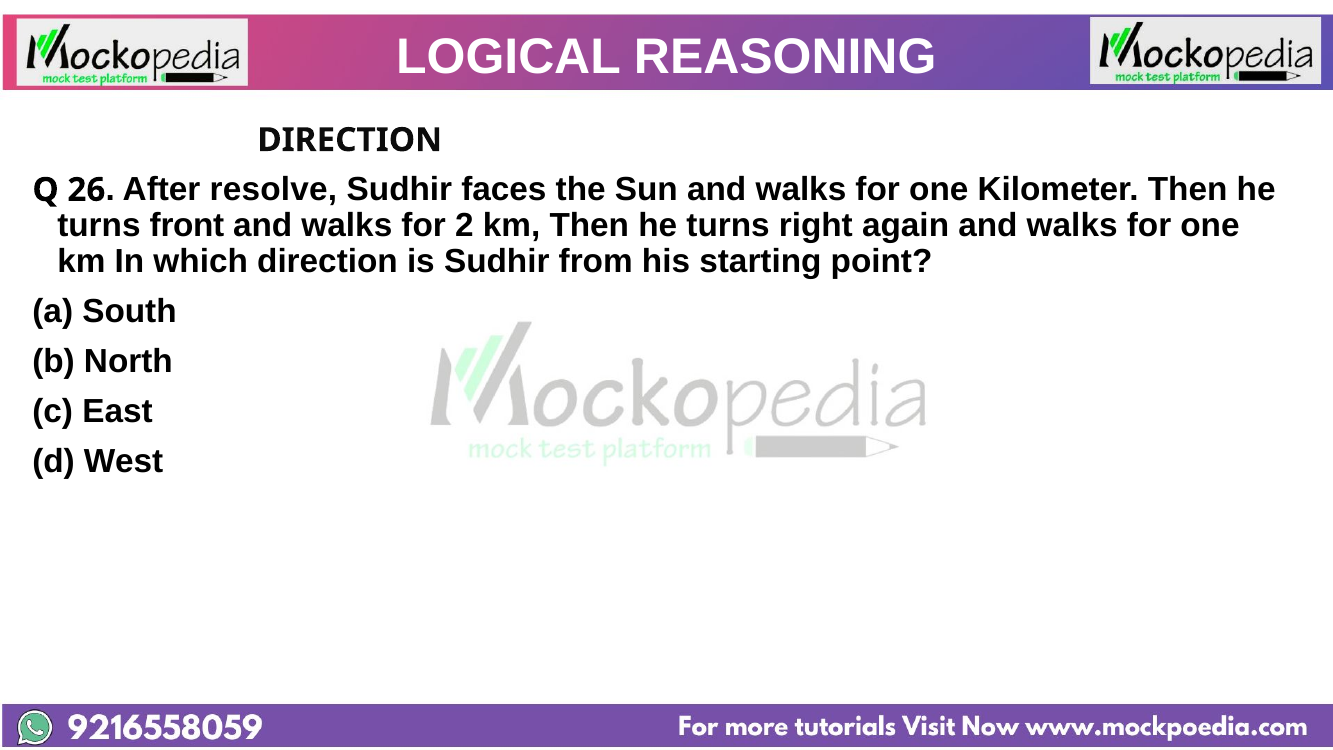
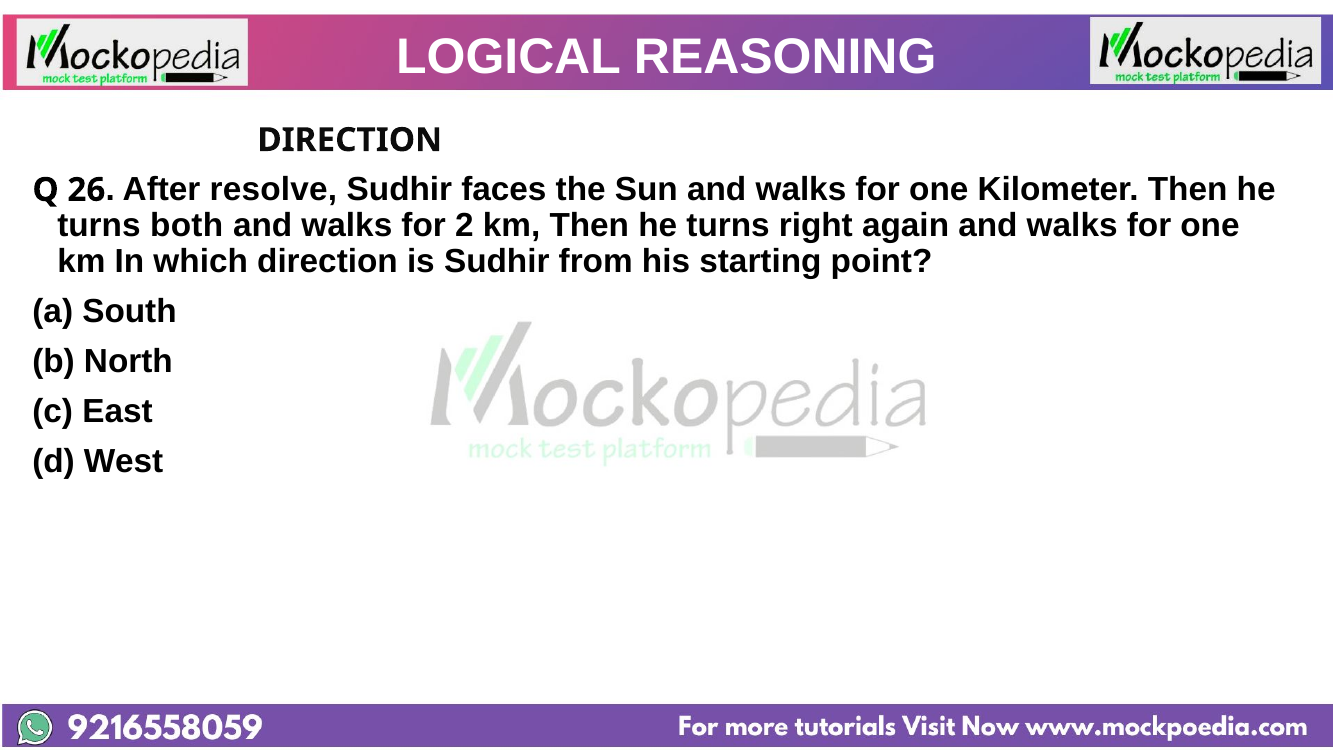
front: front -> both
